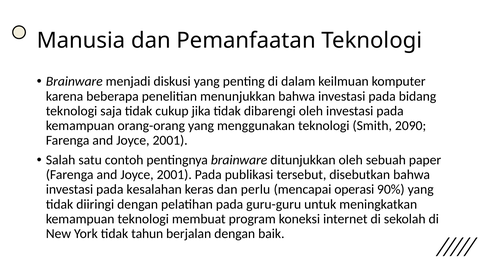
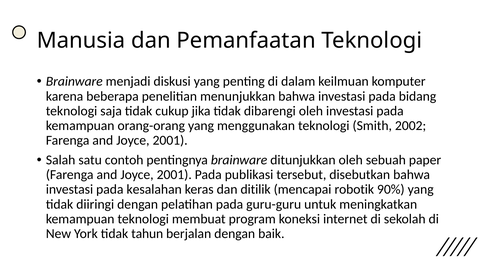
2090: 2090 -> 2002
perlu: perlu -> ditilik
operasi: operasi -> robotik
